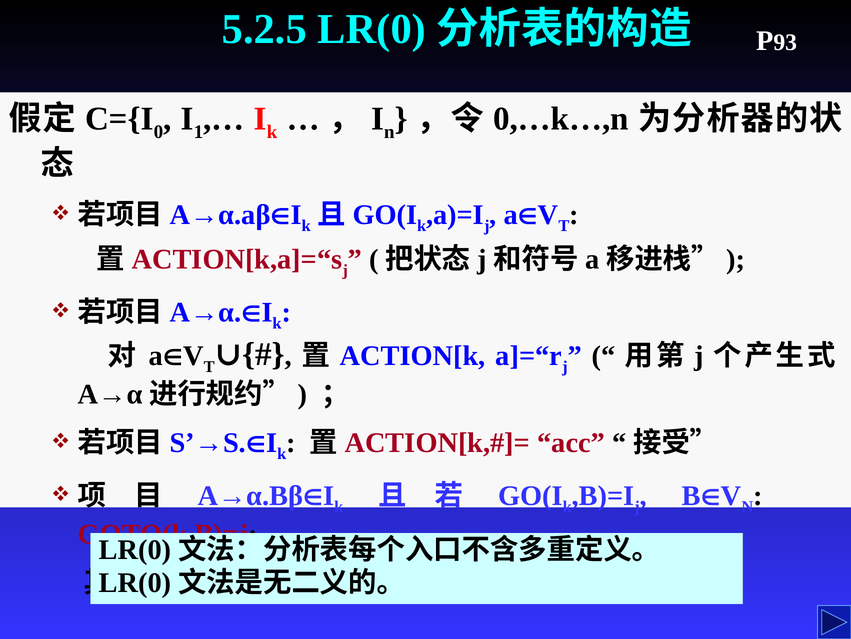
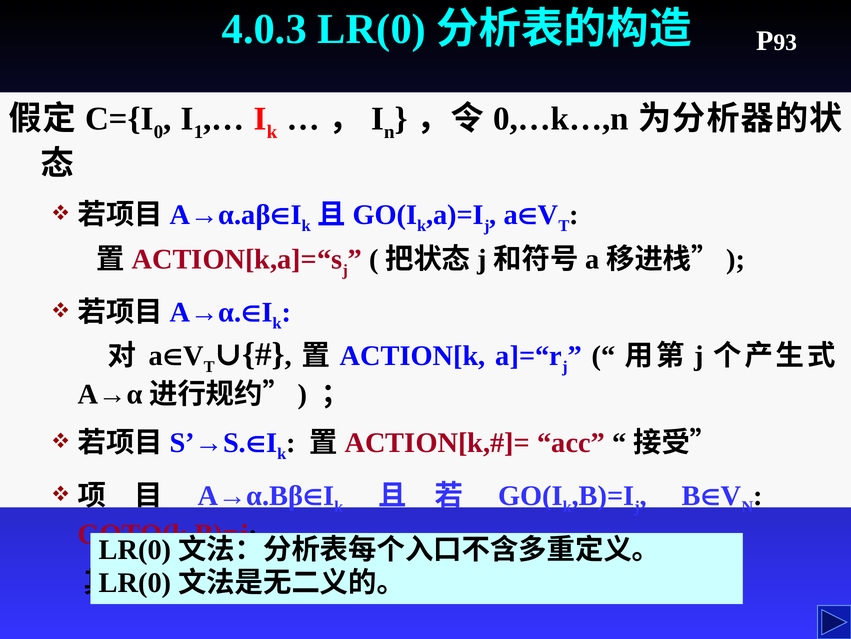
5.2.5: 5.2.5 -> 4.0.3
